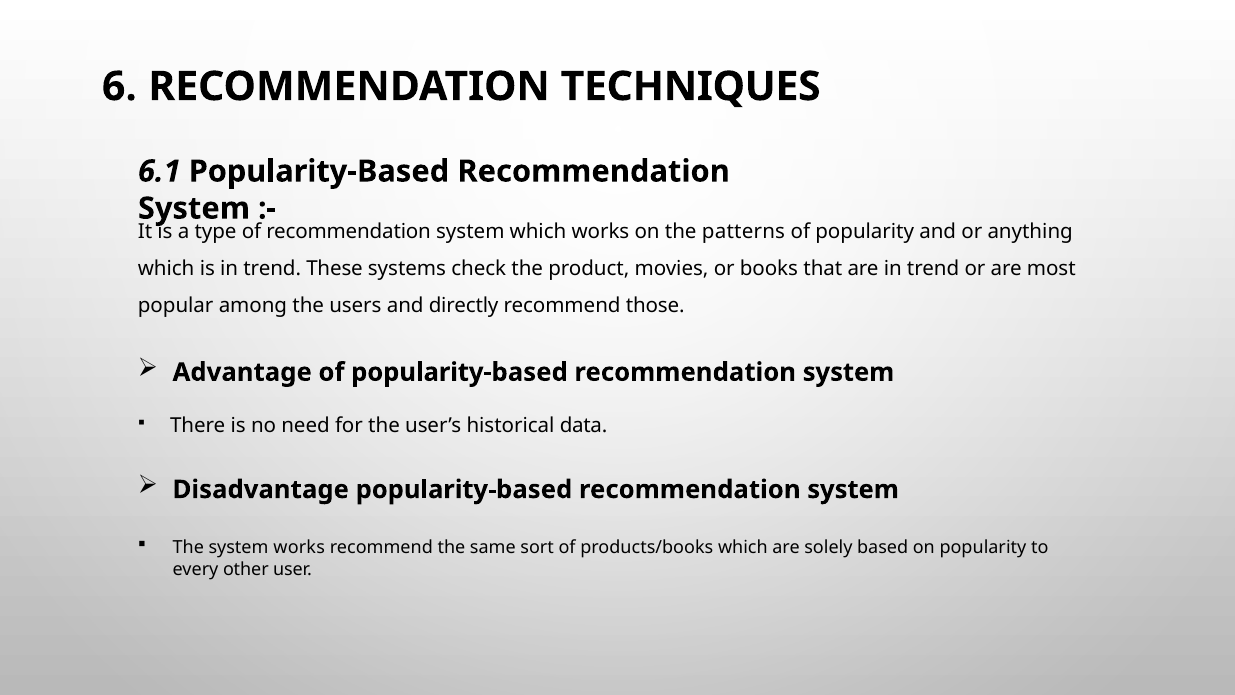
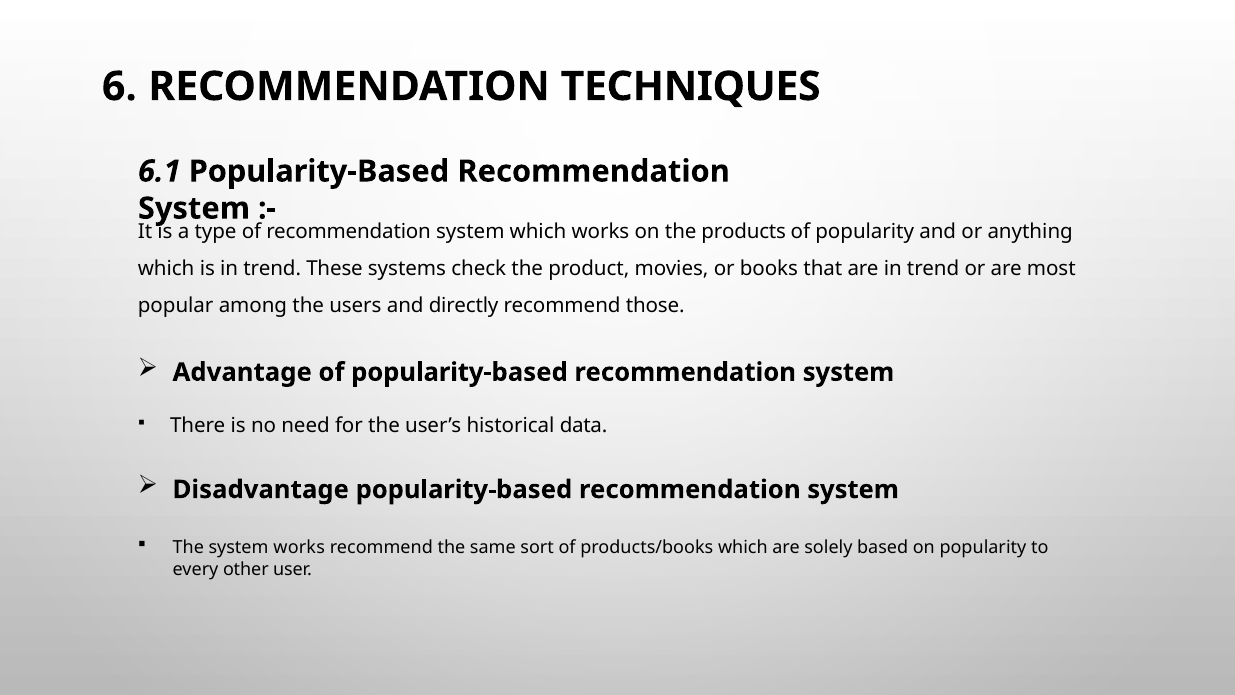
patterns: patterns -> products
